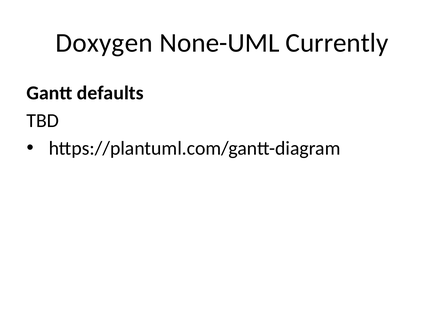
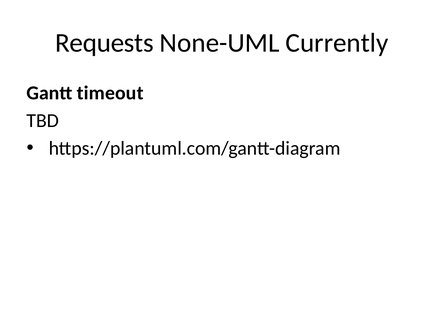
Doxygen: Doxygen -> Requests
defaults: defaults -> timeout
